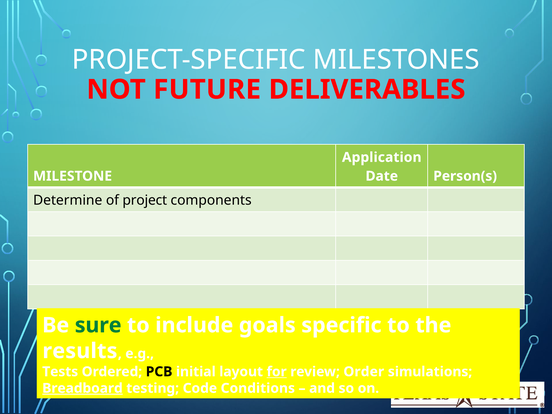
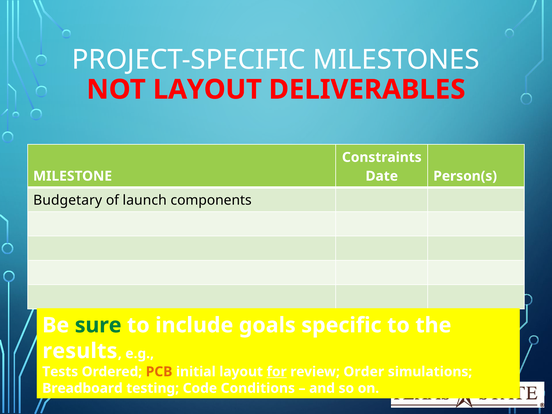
NOT FUTURE: FUTURE -> LAYOUT
Application: Application -> Constraints
Determine: Determine -> Budgetary
project: project -> launch
PCB colour: black -> orange
Breadboard underline: present -> none
